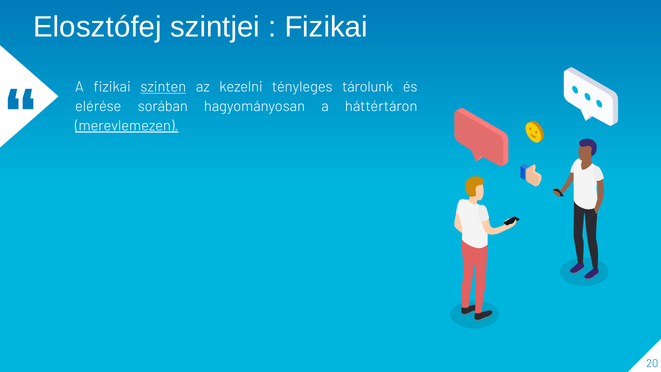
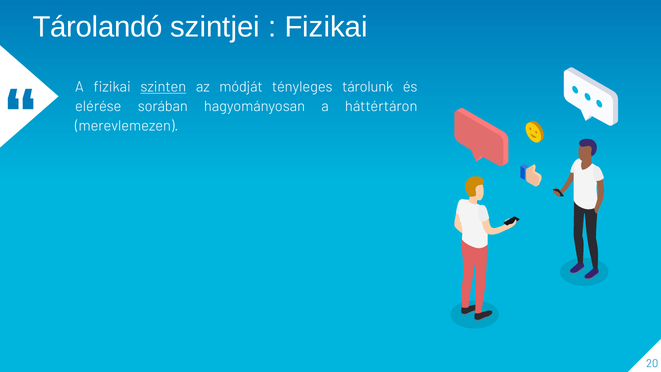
Elosztófej: Elosztófej -> Tárolandó
kezelni: kezelni -> módját
merevlemezen underline: present -> none
